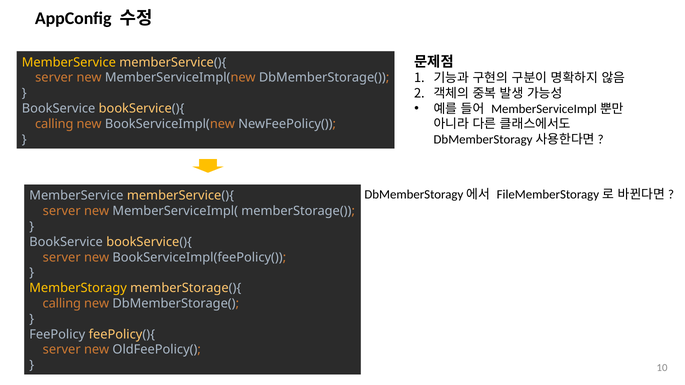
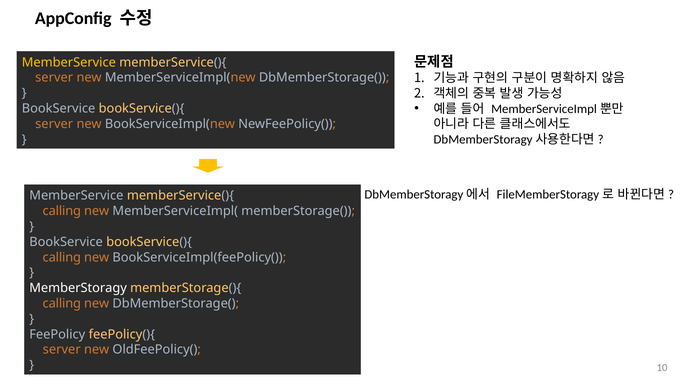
calling at (54, 124): calling -> server
server at (62, 211): server -> calling
server at (62, 258): server -> calling
MemberStoragy colour: yellow -> white
